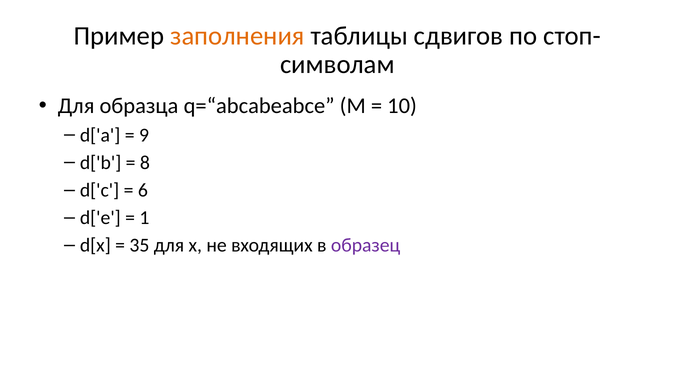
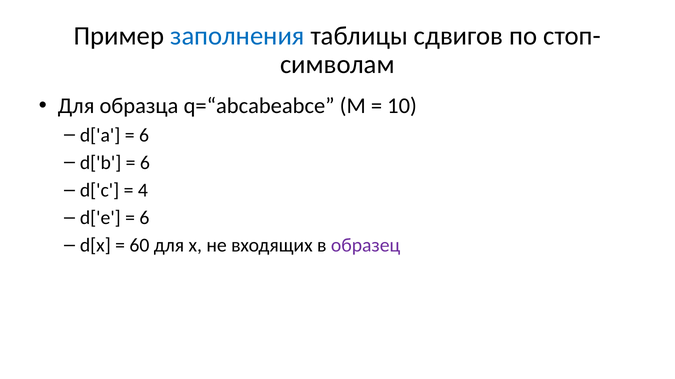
заполнения colour: orange -> blue
9 at (144, 135): 9 -> 6
8 at (145, 163): 8 -> 6
6: 6 -> 4
1 at (144, 218): 1 -> 6
35: 35 -> 60
